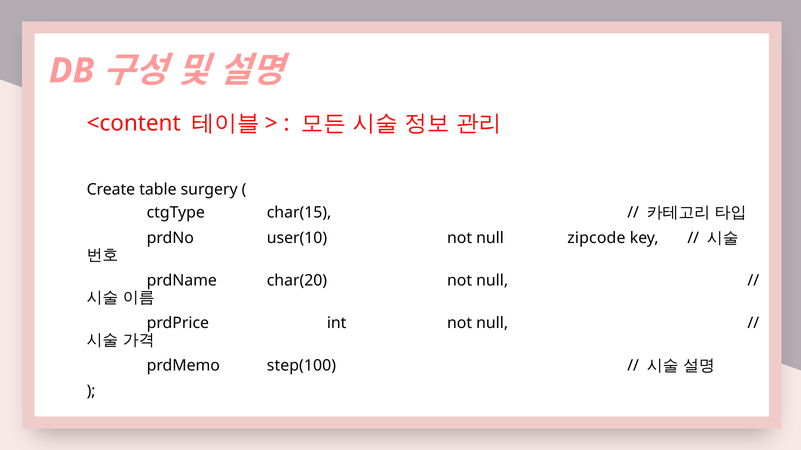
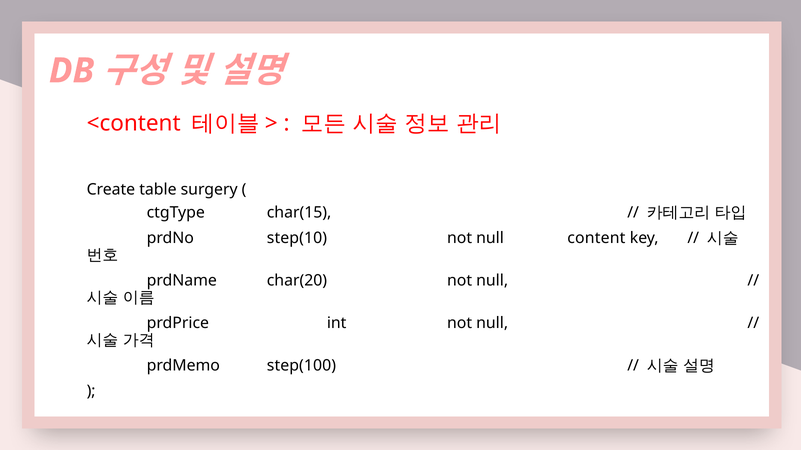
user(10: user(10 -> step(10
zipcode: zipcode -> content
